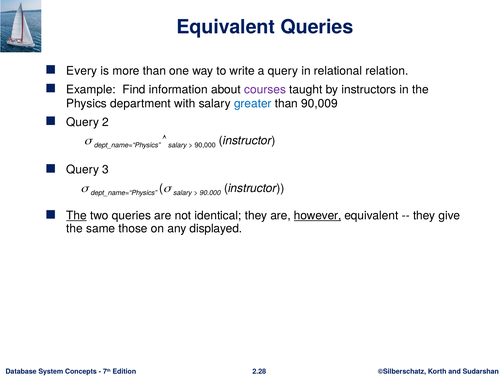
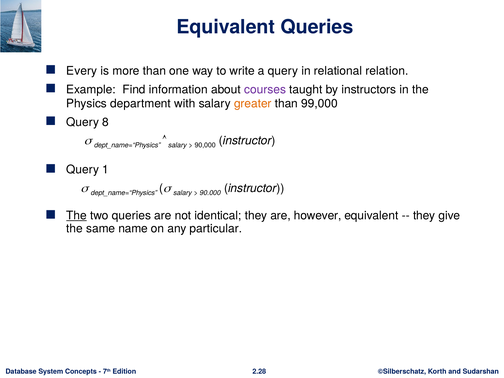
greater colour: blue -> orange
90,009: 90,009 -> 99,000
2: 2 -> 8
3: 3 -> 1
however underline: present -> none
those: those -> name
displayed: displayed -> particular
